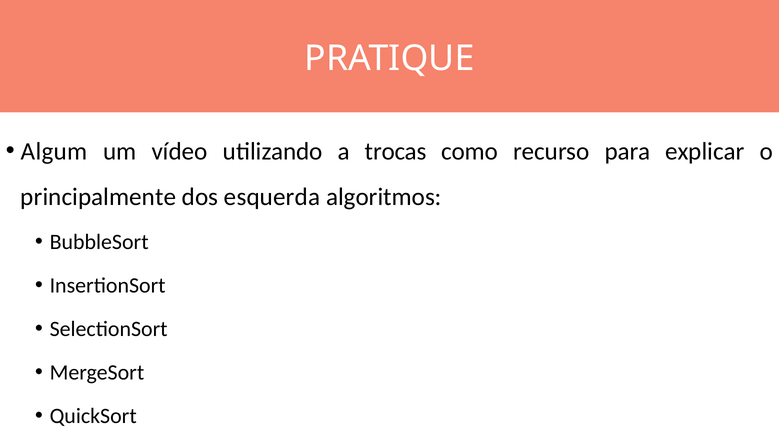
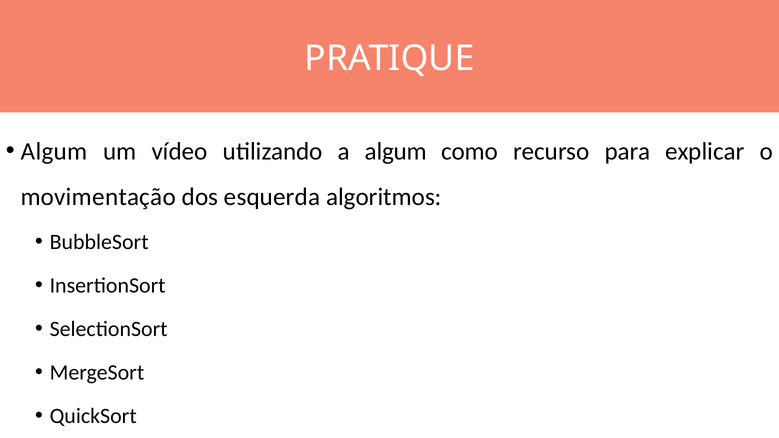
a trocas: trocas -> algum
principalmente: principalmente -> movimentação
